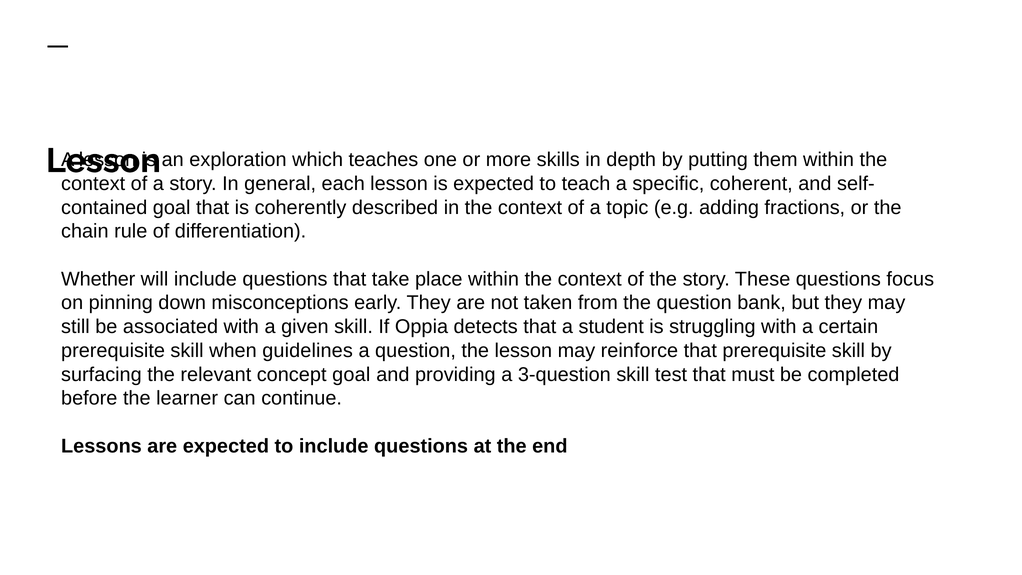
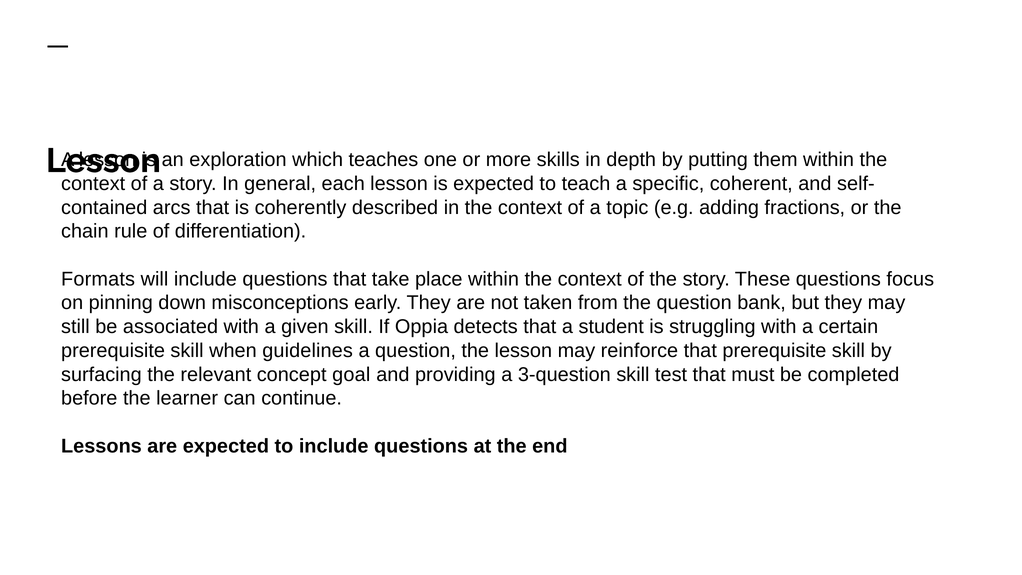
goal at (172, 207): goal -> arcs
Whether: Whether -> Formats
